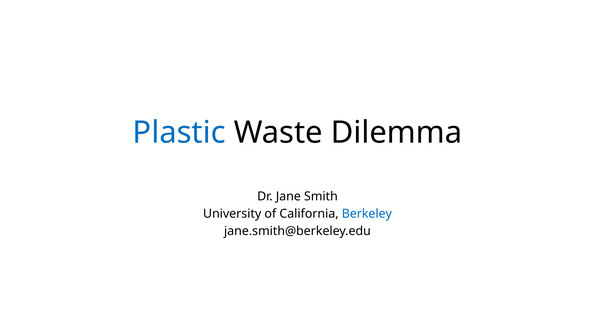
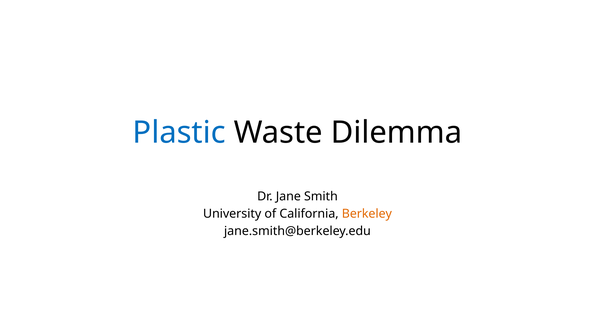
Berkeley colour: blue -> orange
